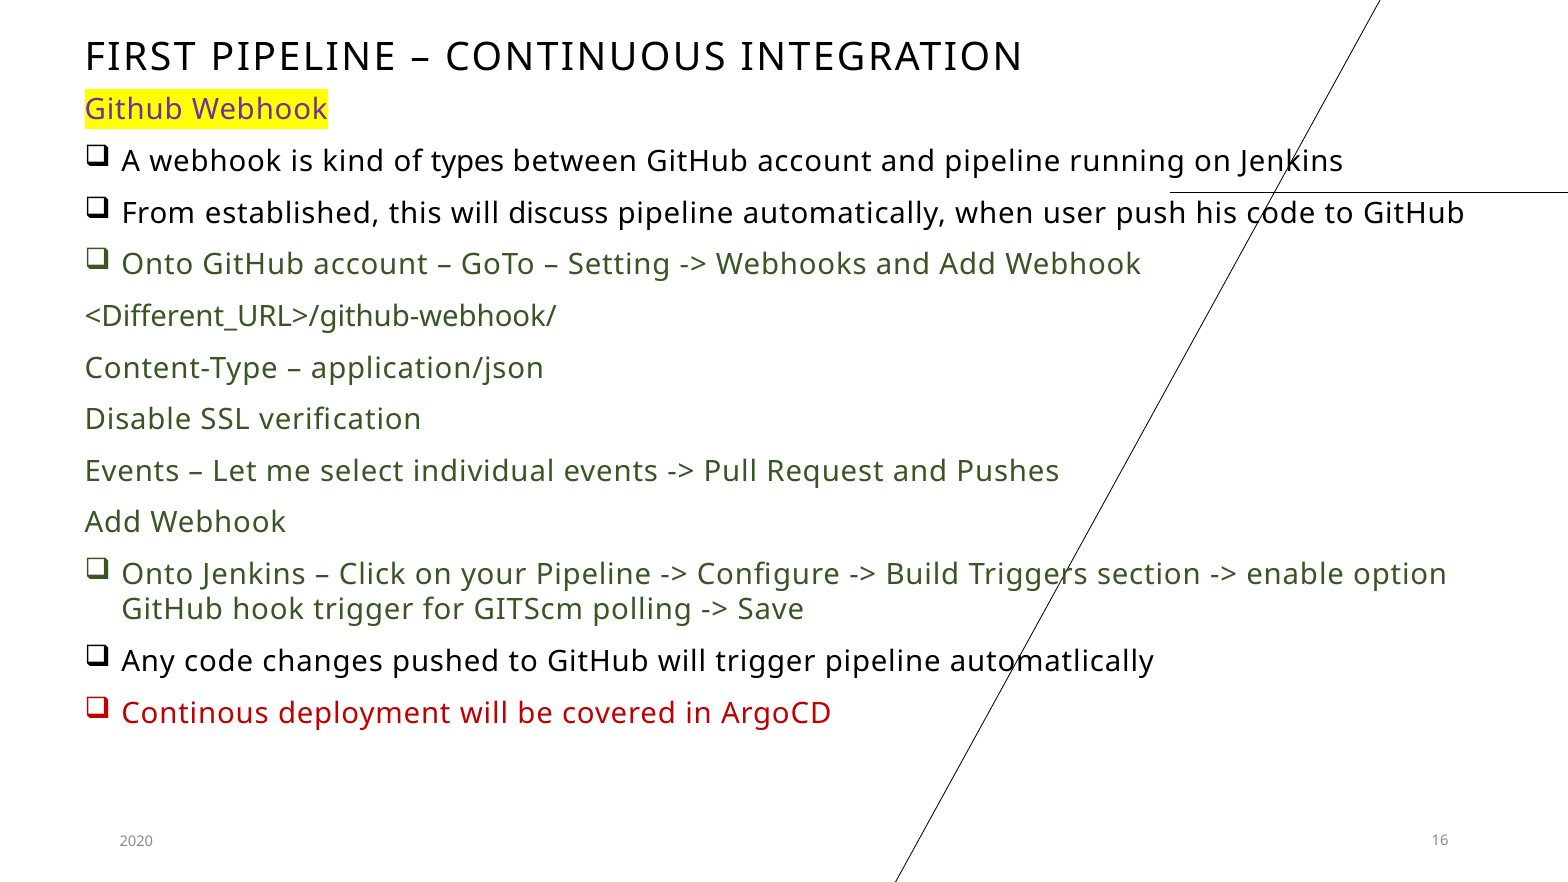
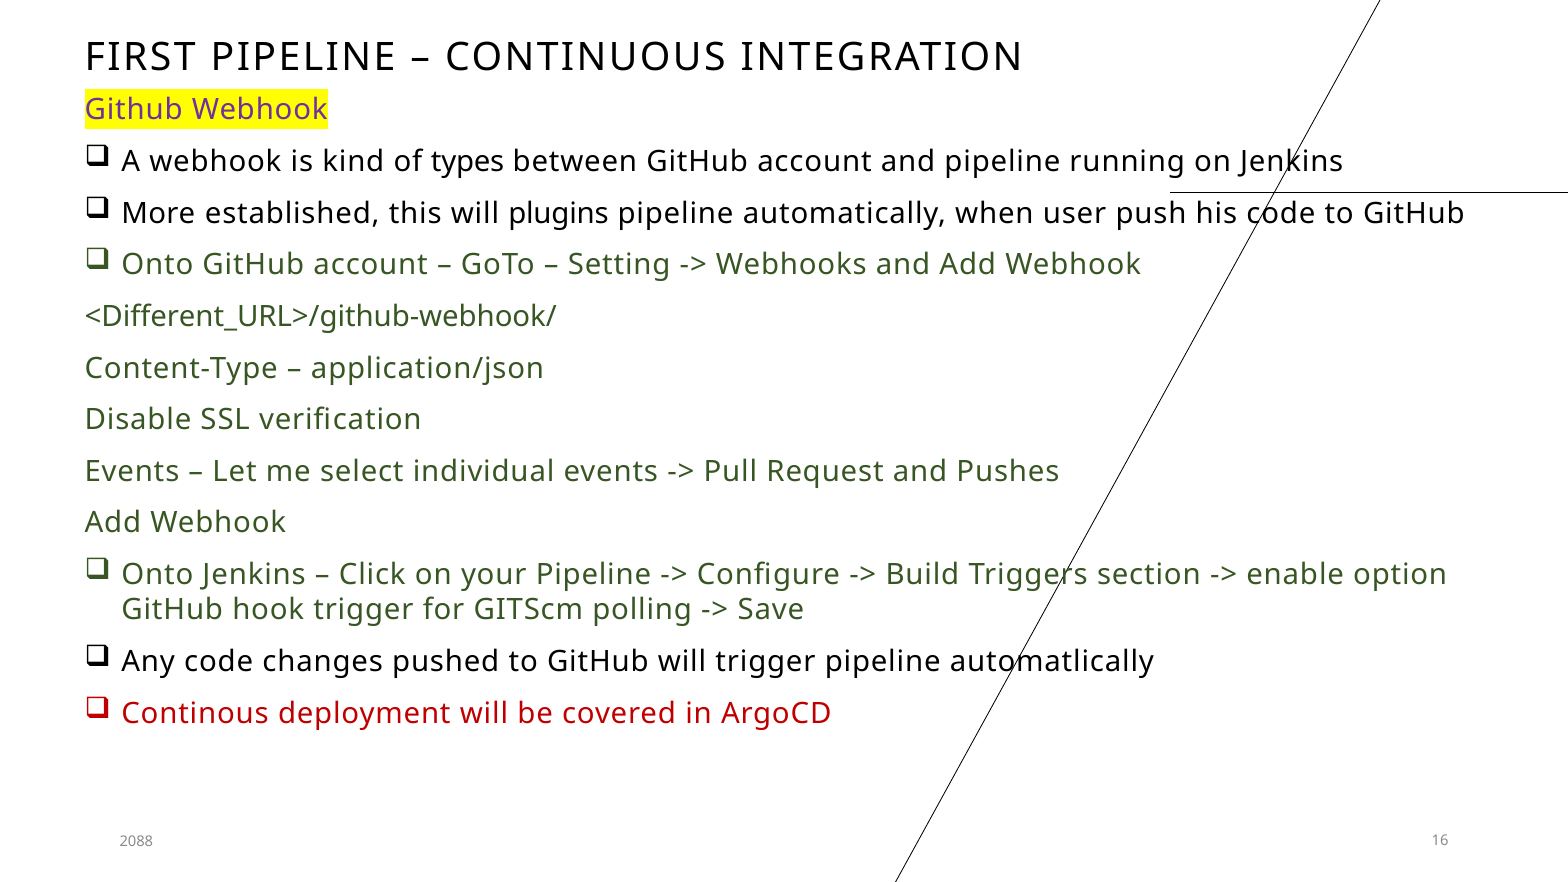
From: From -> More
discuss: discuss -> plugins
2020: 2020 -> 2088
